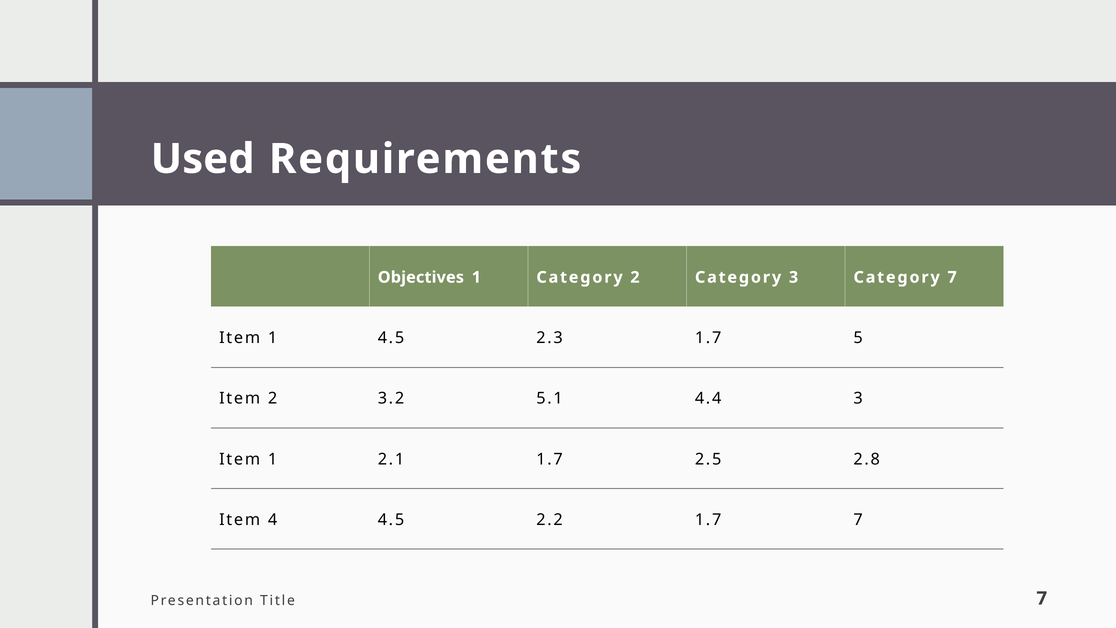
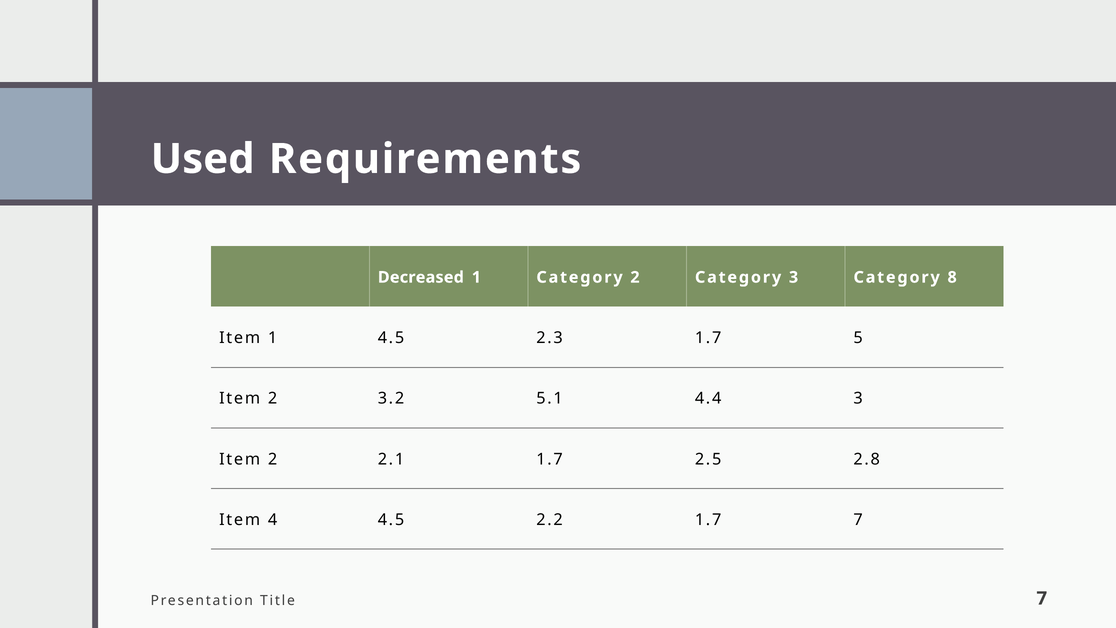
Objectives: Objectives -> Decreased
Category 7: 7 -> 8
1 at (273, 459): 1 -> 2
